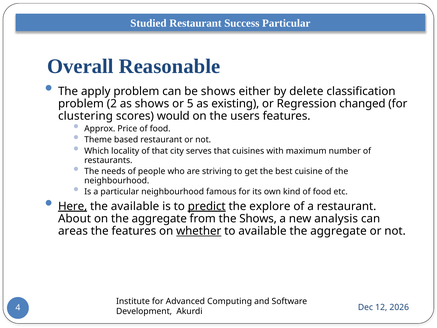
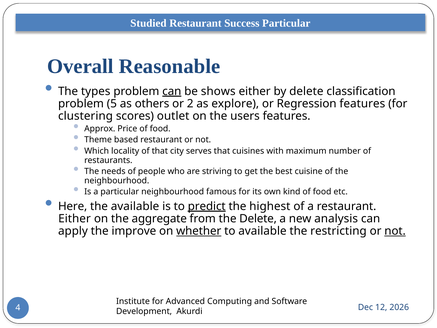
apply: apply -> types
can at (172, 91) underline: none -> present
2: 2 -> 5
as shows: shows -> others
5: 5 -> 2
existing: existing -> explore
Regression changed: changed -> features
would: would -> outlet
Here underline: present -> none
explore: explore -> highest
About at (75, 219): About -> Either
the Shows: Shows -> Delete
areas: areas -> apply
the features: features -> improve
aggregate at (338, 231): aggregate -> restricting
not at (395, 231) underline: none -> present
